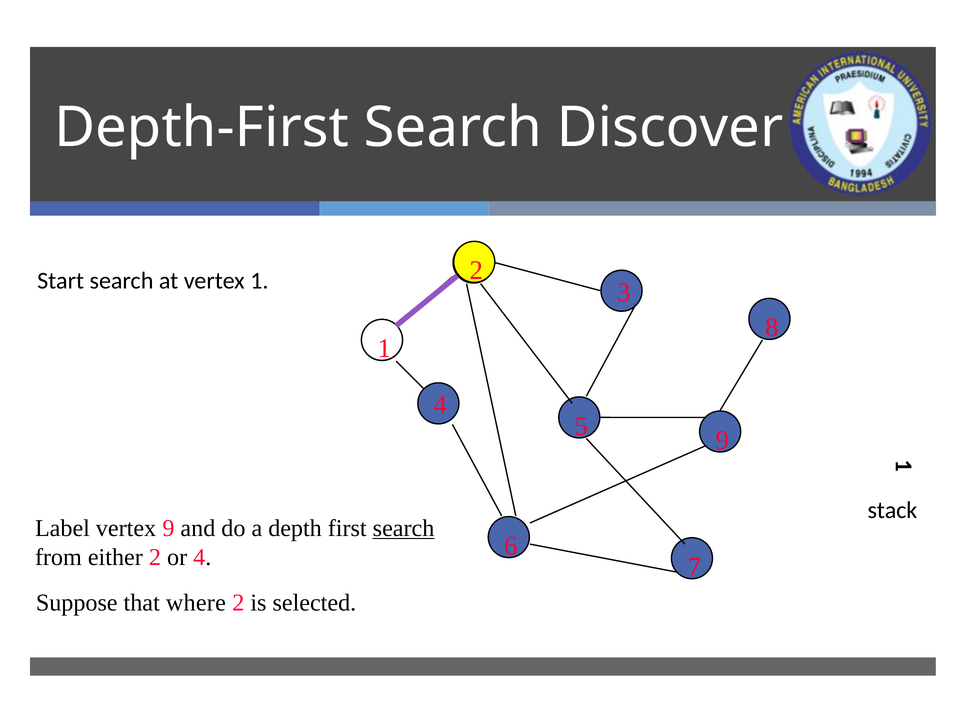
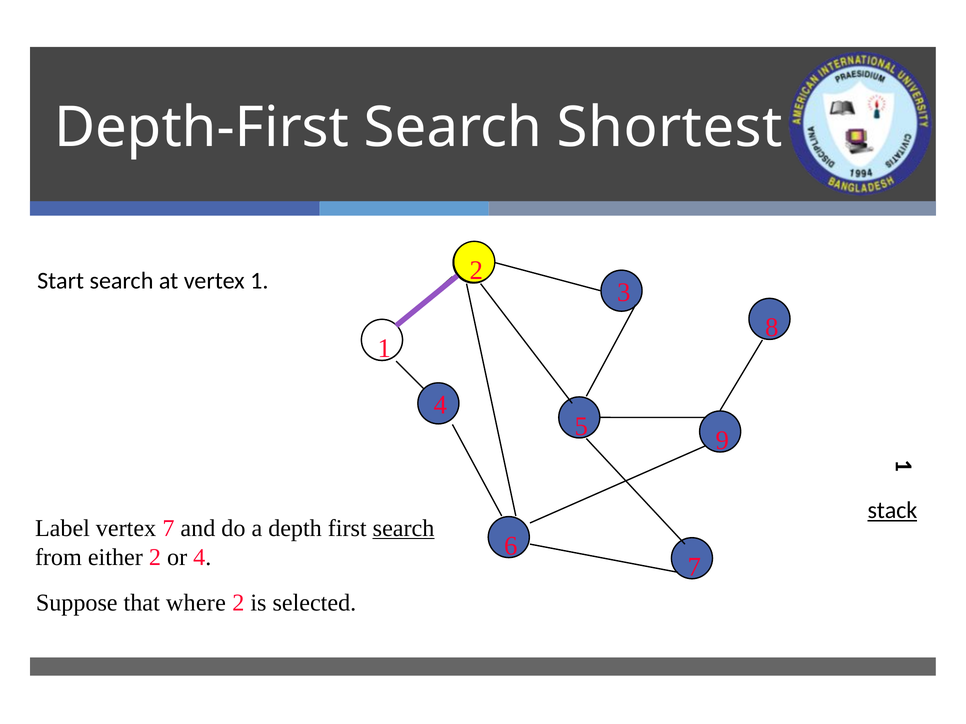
Discover: Discover -> Shortest
stack underline: none -> present
vertex 9: 9 -> 7
